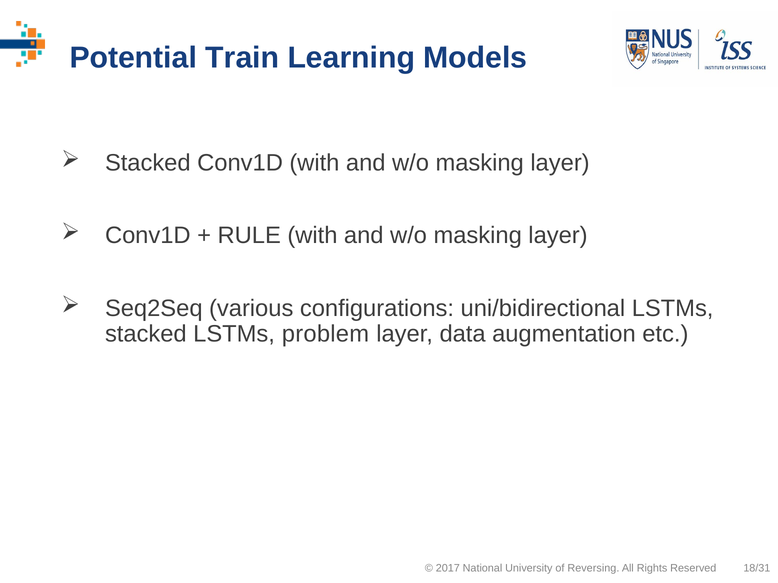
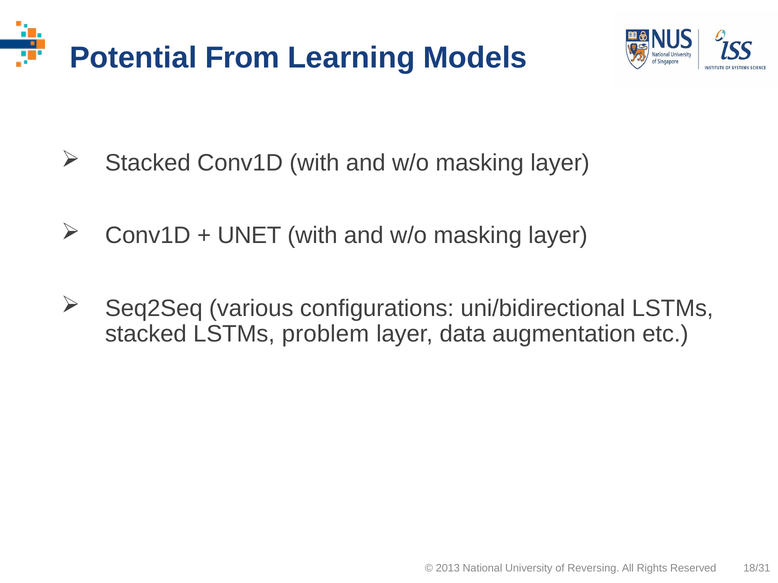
Train: Train -> From
RULE: RULE -> UNET
2017: 2017 -> 2013
